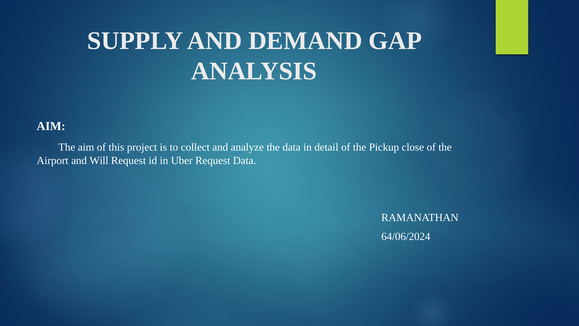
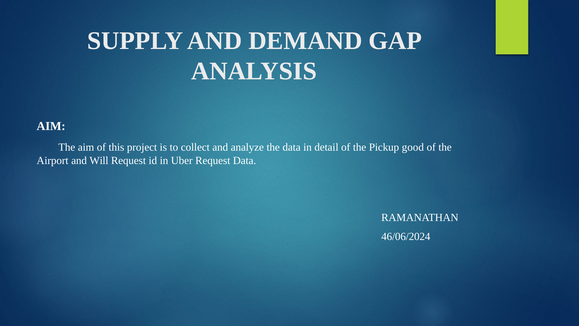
close: close -> good
64/06/2024: 64/06/2024 -> 46/06/2024
